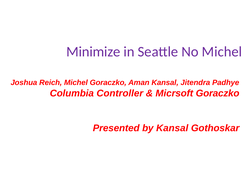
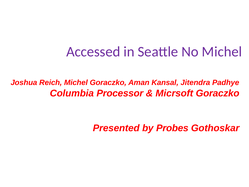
Minimize: Minimize -> Accessed
Controller: Controller -> Processor
by Kansal: Kansal -> Probes
